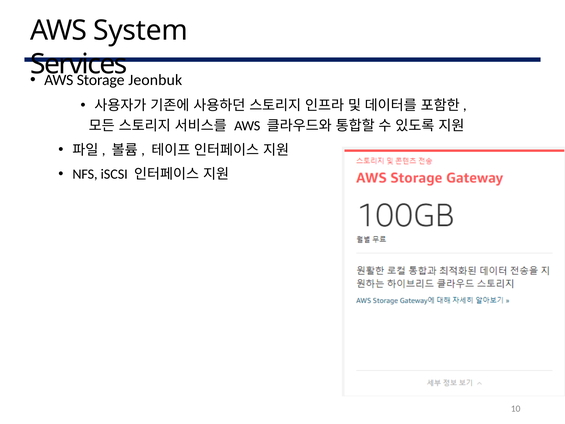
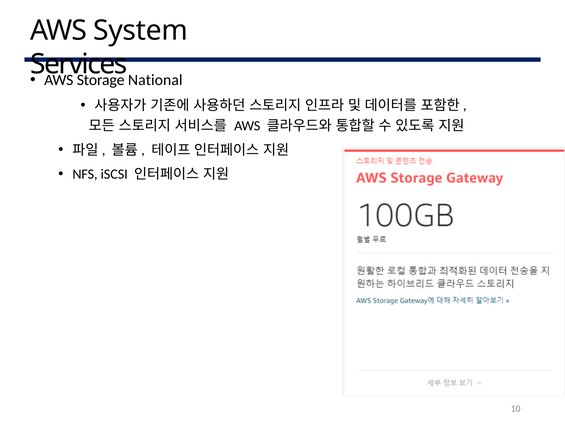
Jeonbuk: Jeonbuk -> National
